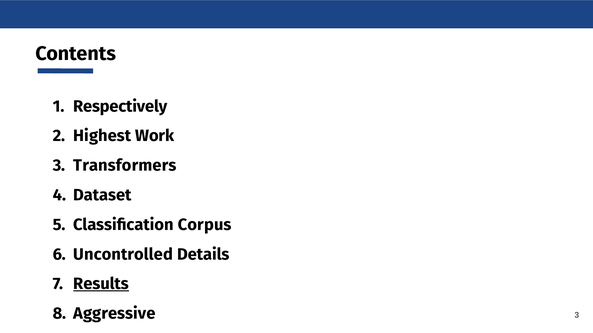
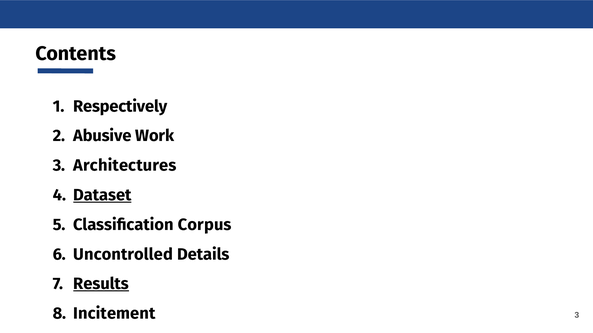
Highest: Highest -> Abusive
Transformers: Transformers -> Architectures
Dataset underline: none -> present
Aggressive: Aggressive -> Incitement
